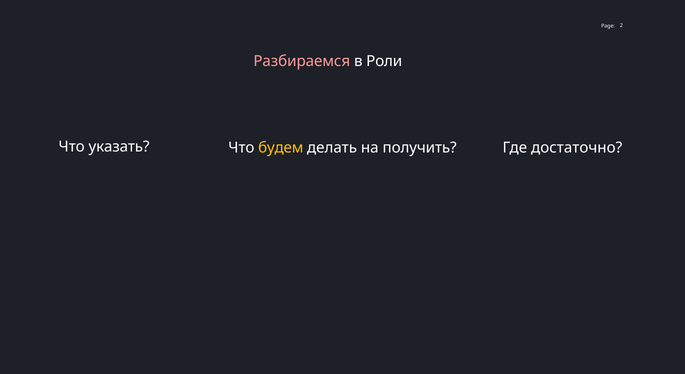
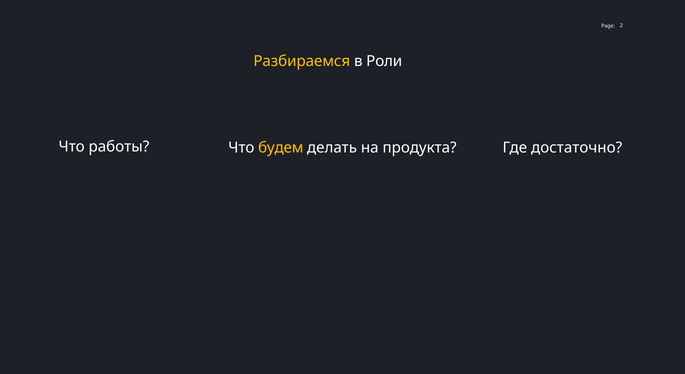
Разбираемся colour: pink -> yellow
указать: указать -> работы
получить: получить -> продукта
